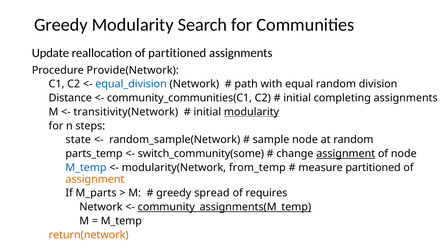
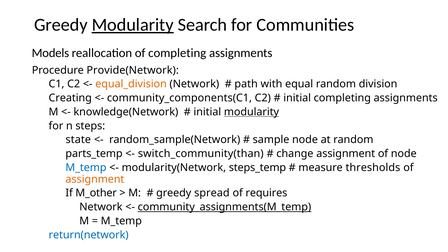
Modularity at (133, 25) underline: none -> present
Update: Update -> Models
of partitioned: partitioned -> completing
equal_division colour: blue -> orange
Distance: Distance -> Creating
community_communities(C1: community_communities(C1 -> community_components(C1
transitivity(Network: transitivity(Network -> knowledge(Network
switch_community(some: switch_community(some -> switch_community(than
assignment at (346, 154) underline: present -> none
from_temp: from_temp -> steps_temp
measure partitioned: partitioned -> thresholds
M_parts: M_parts -> M_other
return(network colour: orange -> blue
